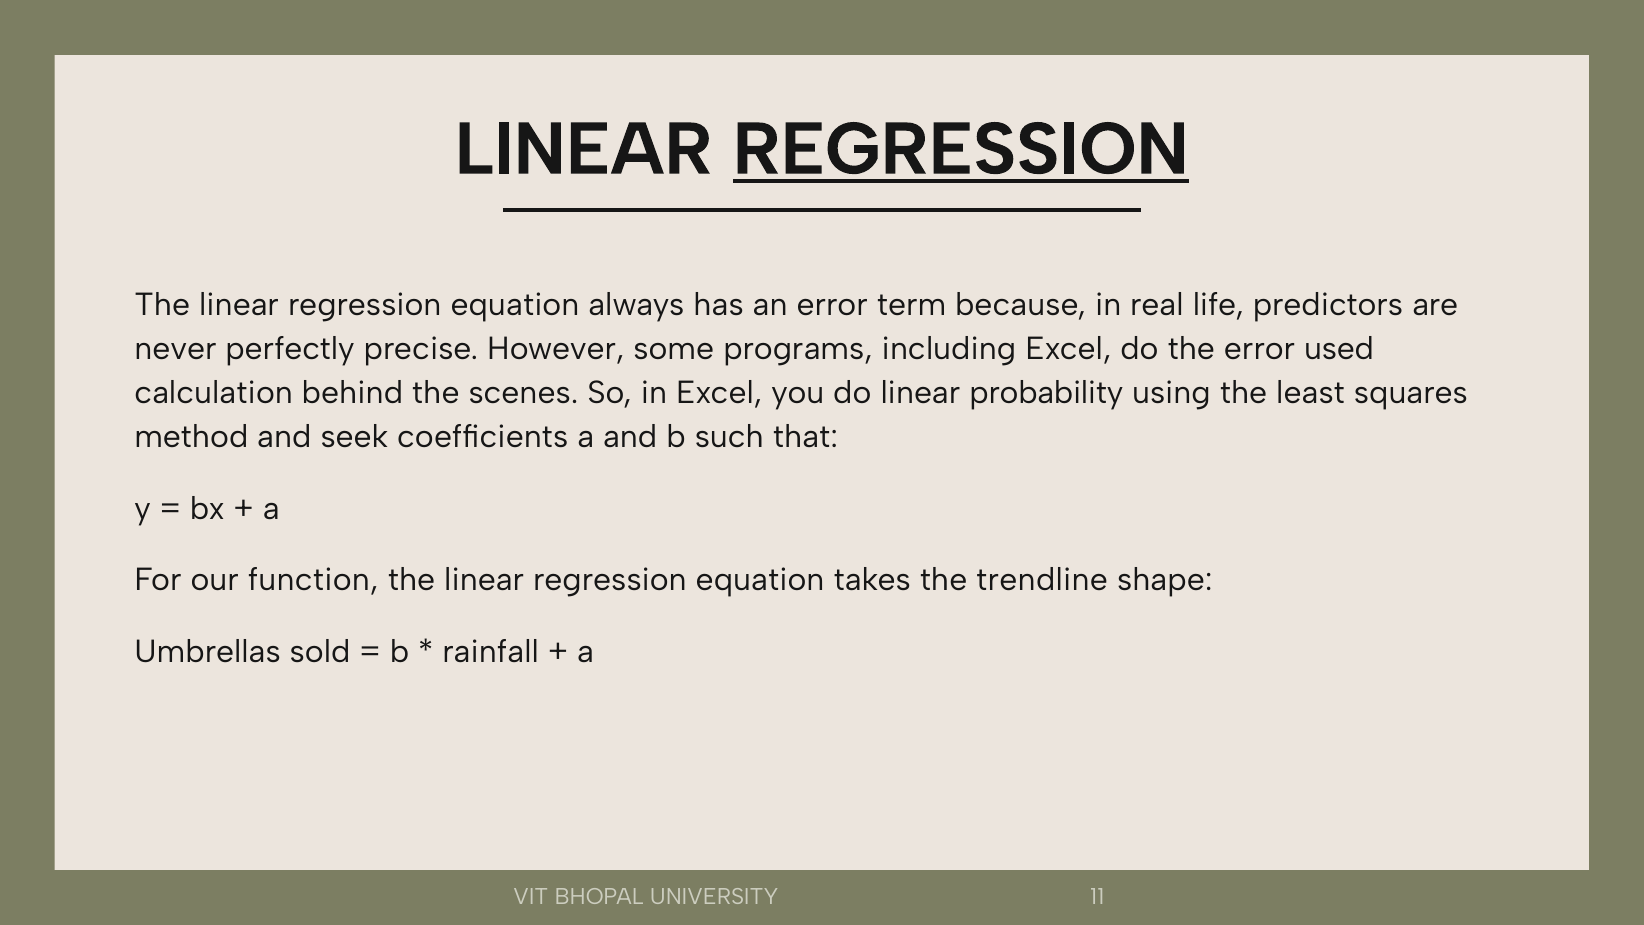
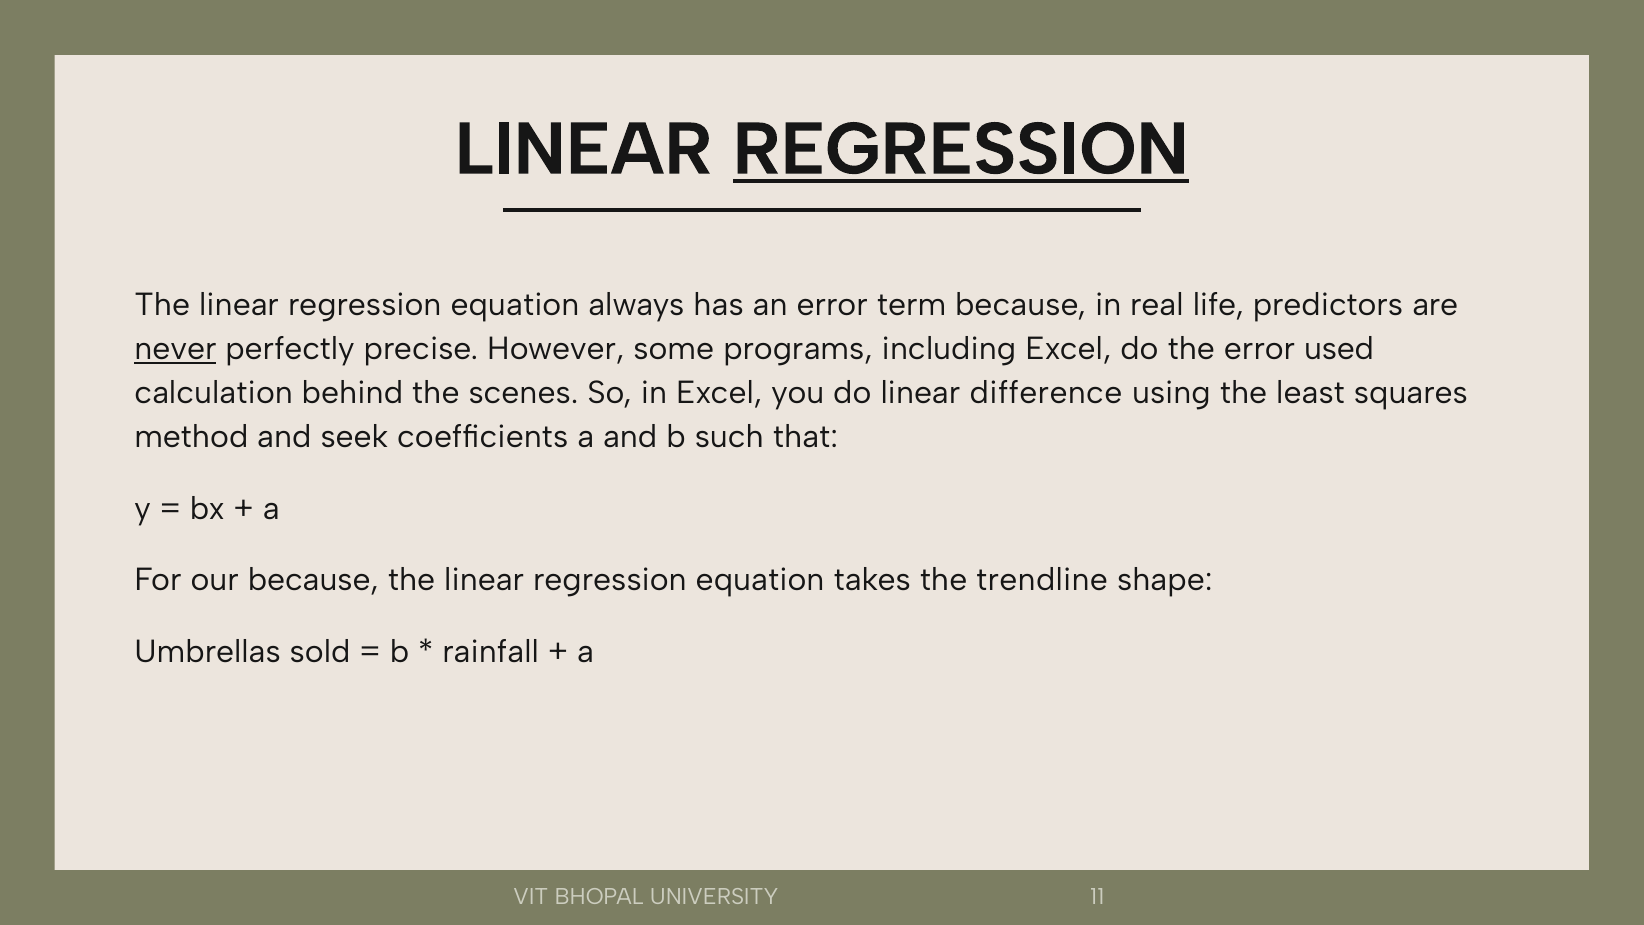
never underline: none -> present
probability: probability -> difference
our function: function -> because
